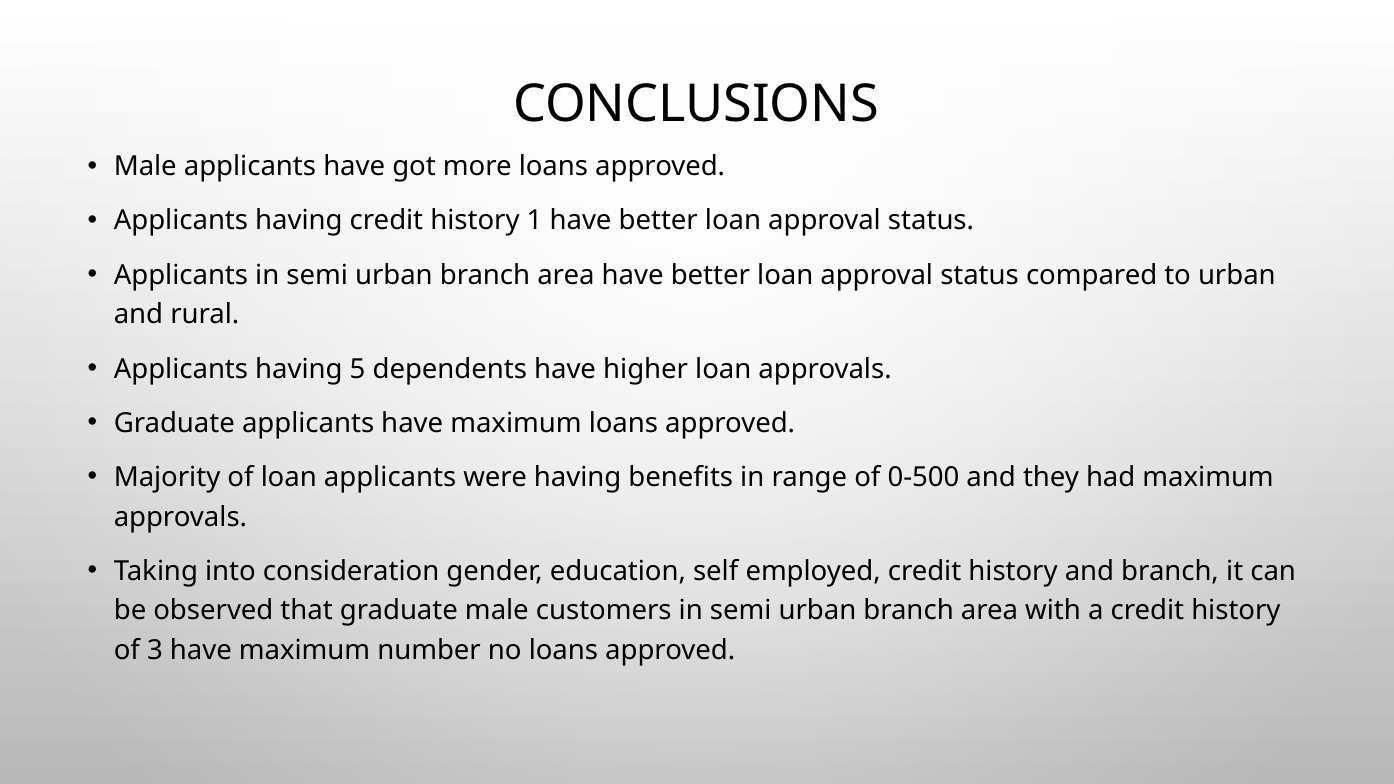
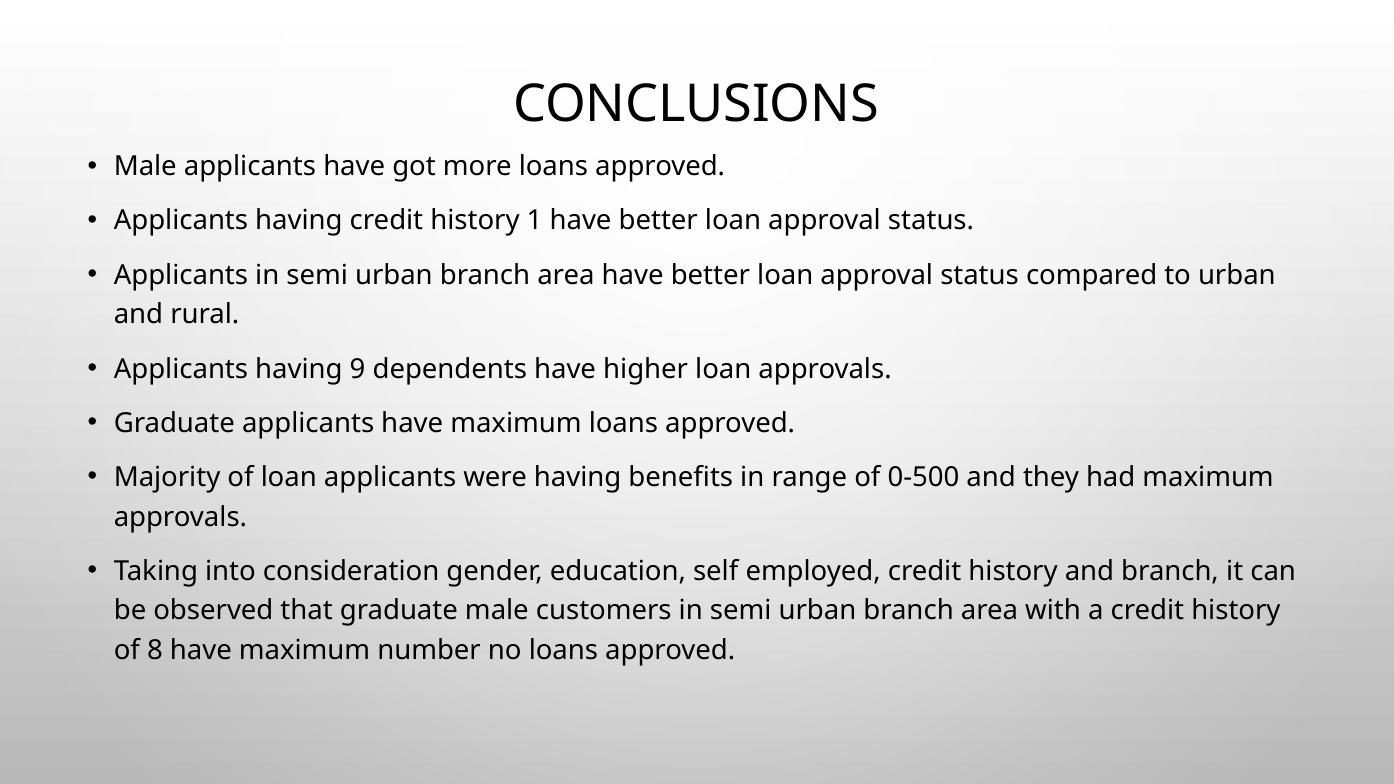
5: 5 -> 9
3: 3 -> 8
